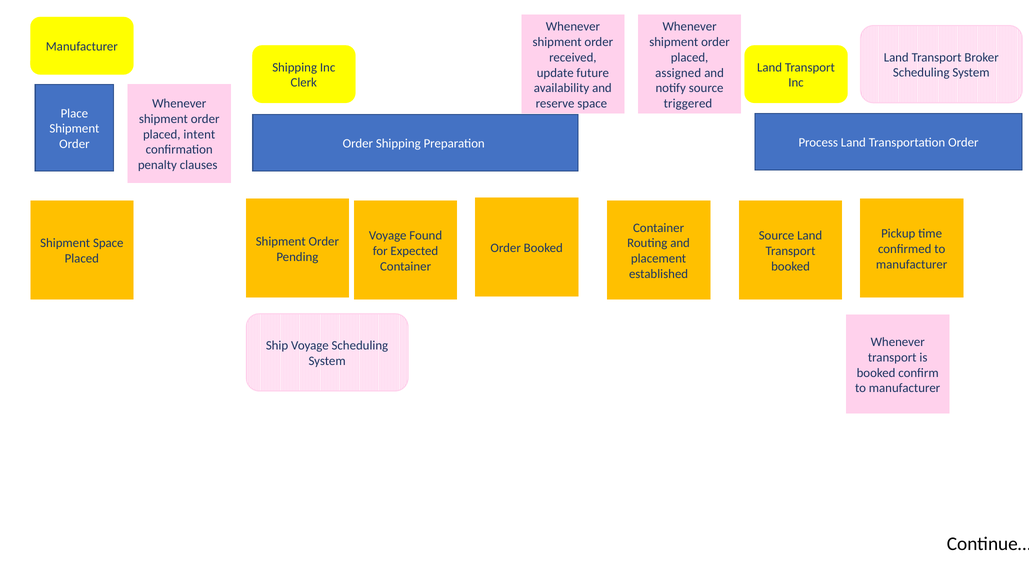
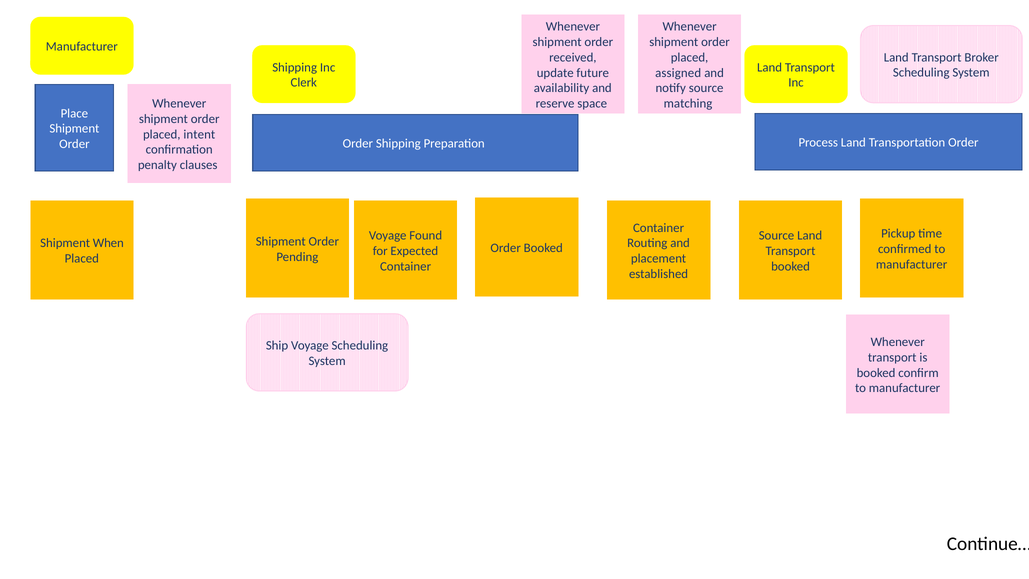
triggered: triggered -> matching
Shipment Space: Space -> When
